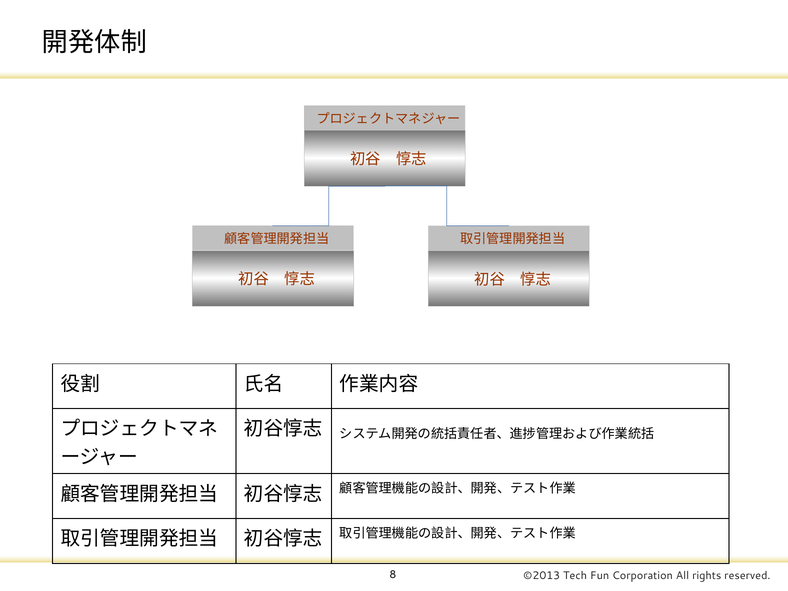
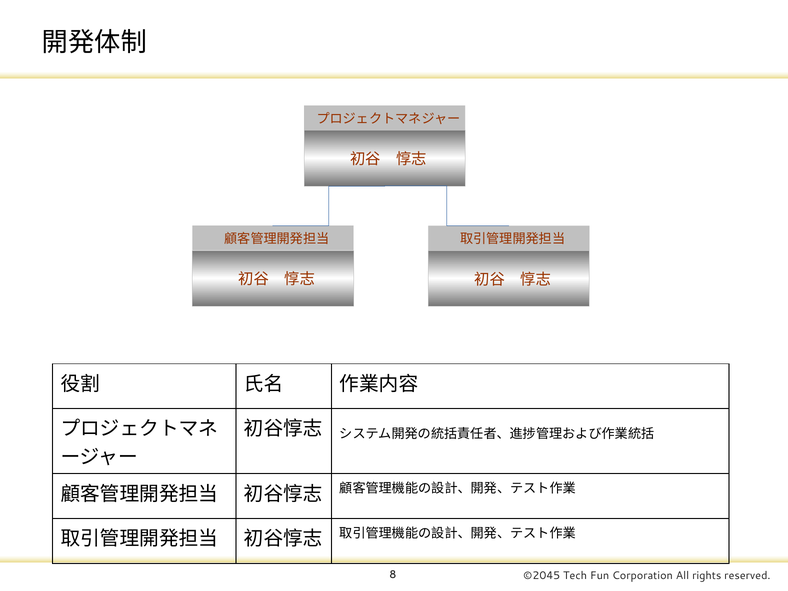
©2013: ©2013 -> ©2045
